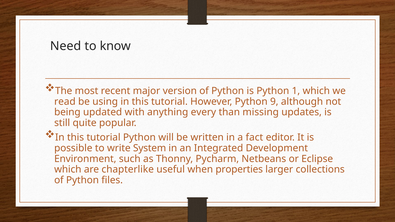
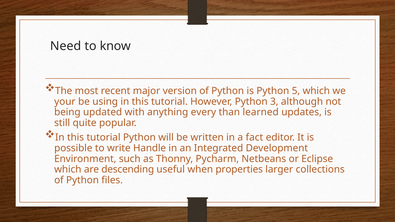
1: 1 -> 5
read: read -> your
9: 9 -> 3
missing: missing -> learned
System: System -> Handle
chapterlike: chapterlike -> descending
